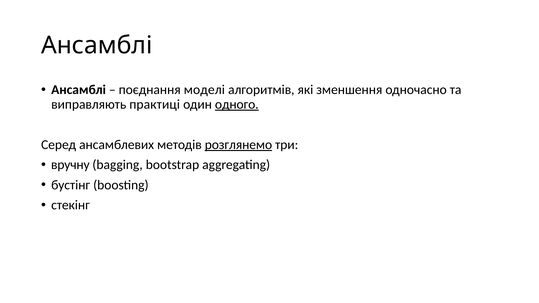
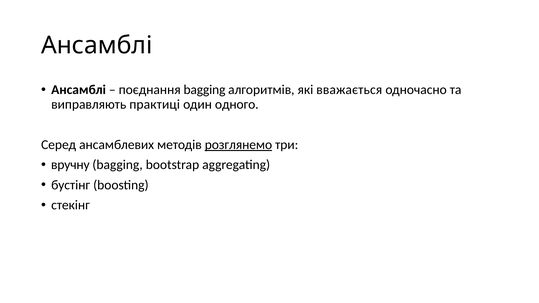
поєднання моделі: моделі -> bagging
зменшення: зменшення -> вважається
одного underline: present -> none
